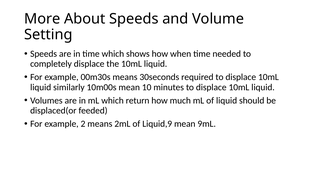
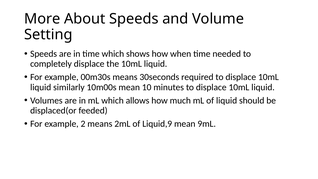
return: return -> allows
